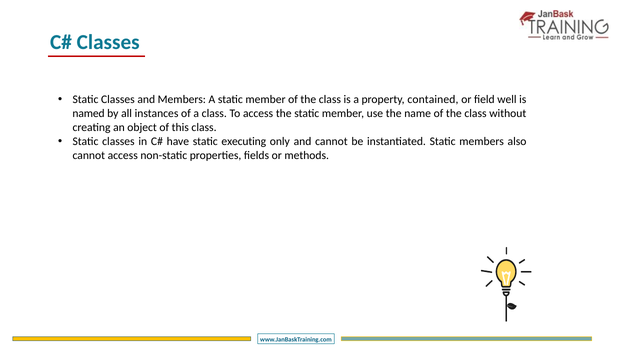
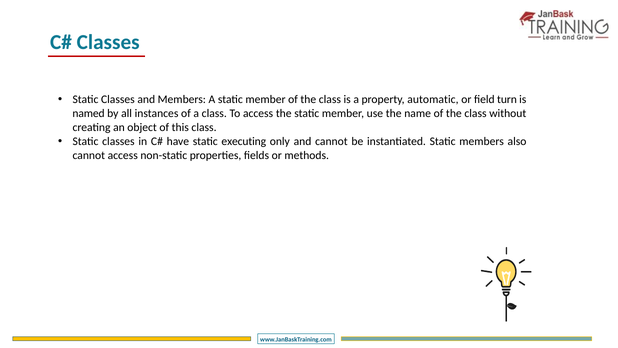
contained: contained -> automatic
well: well -> turn
